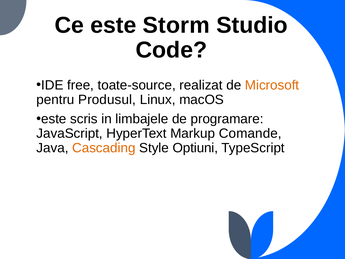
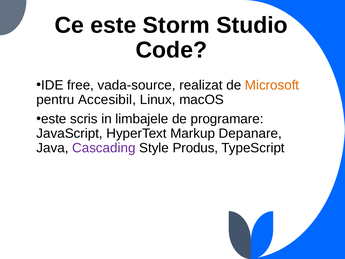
toate-source: toate-source -> vada-source
Produsul: Produsul -> Accesibil
Comande: Comande -> Depanare
Cascading colour: orange -> purple
Optiuni: Optiuni -> Produs
